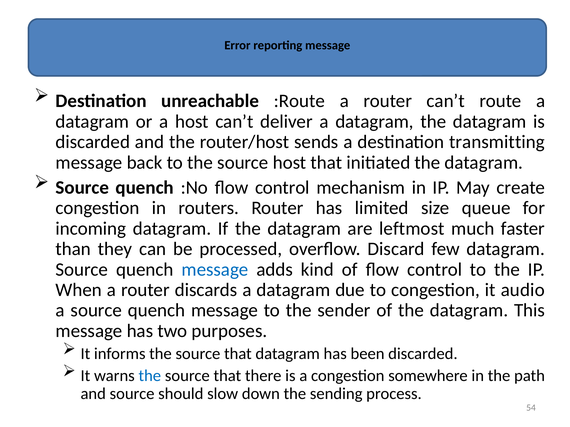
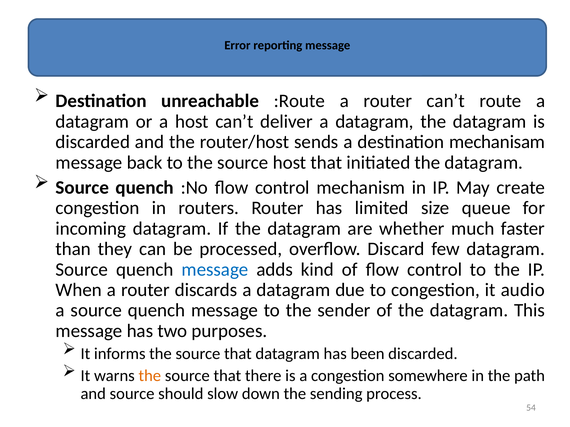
transmitting: transmitting -> mechanisam
leftmost: leftmost -> whether
the at (150, 376) colour: blue -> orange
